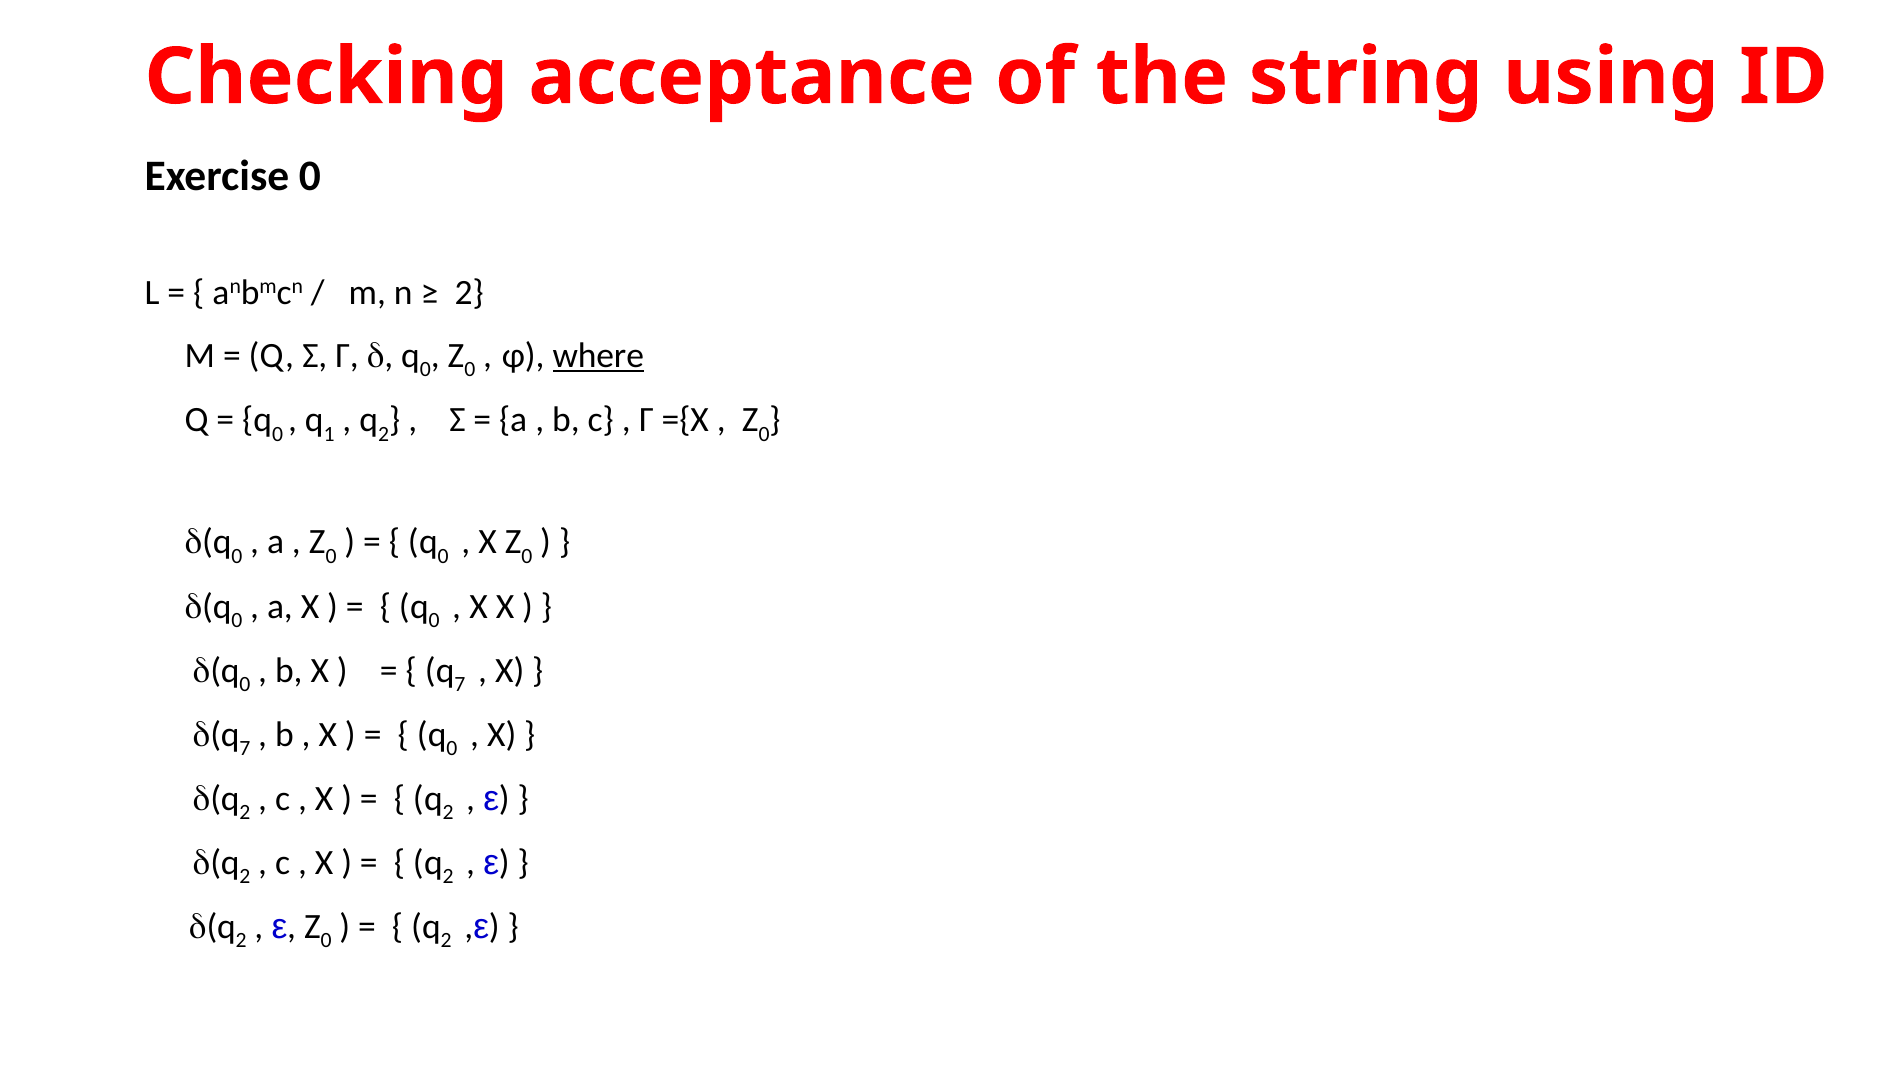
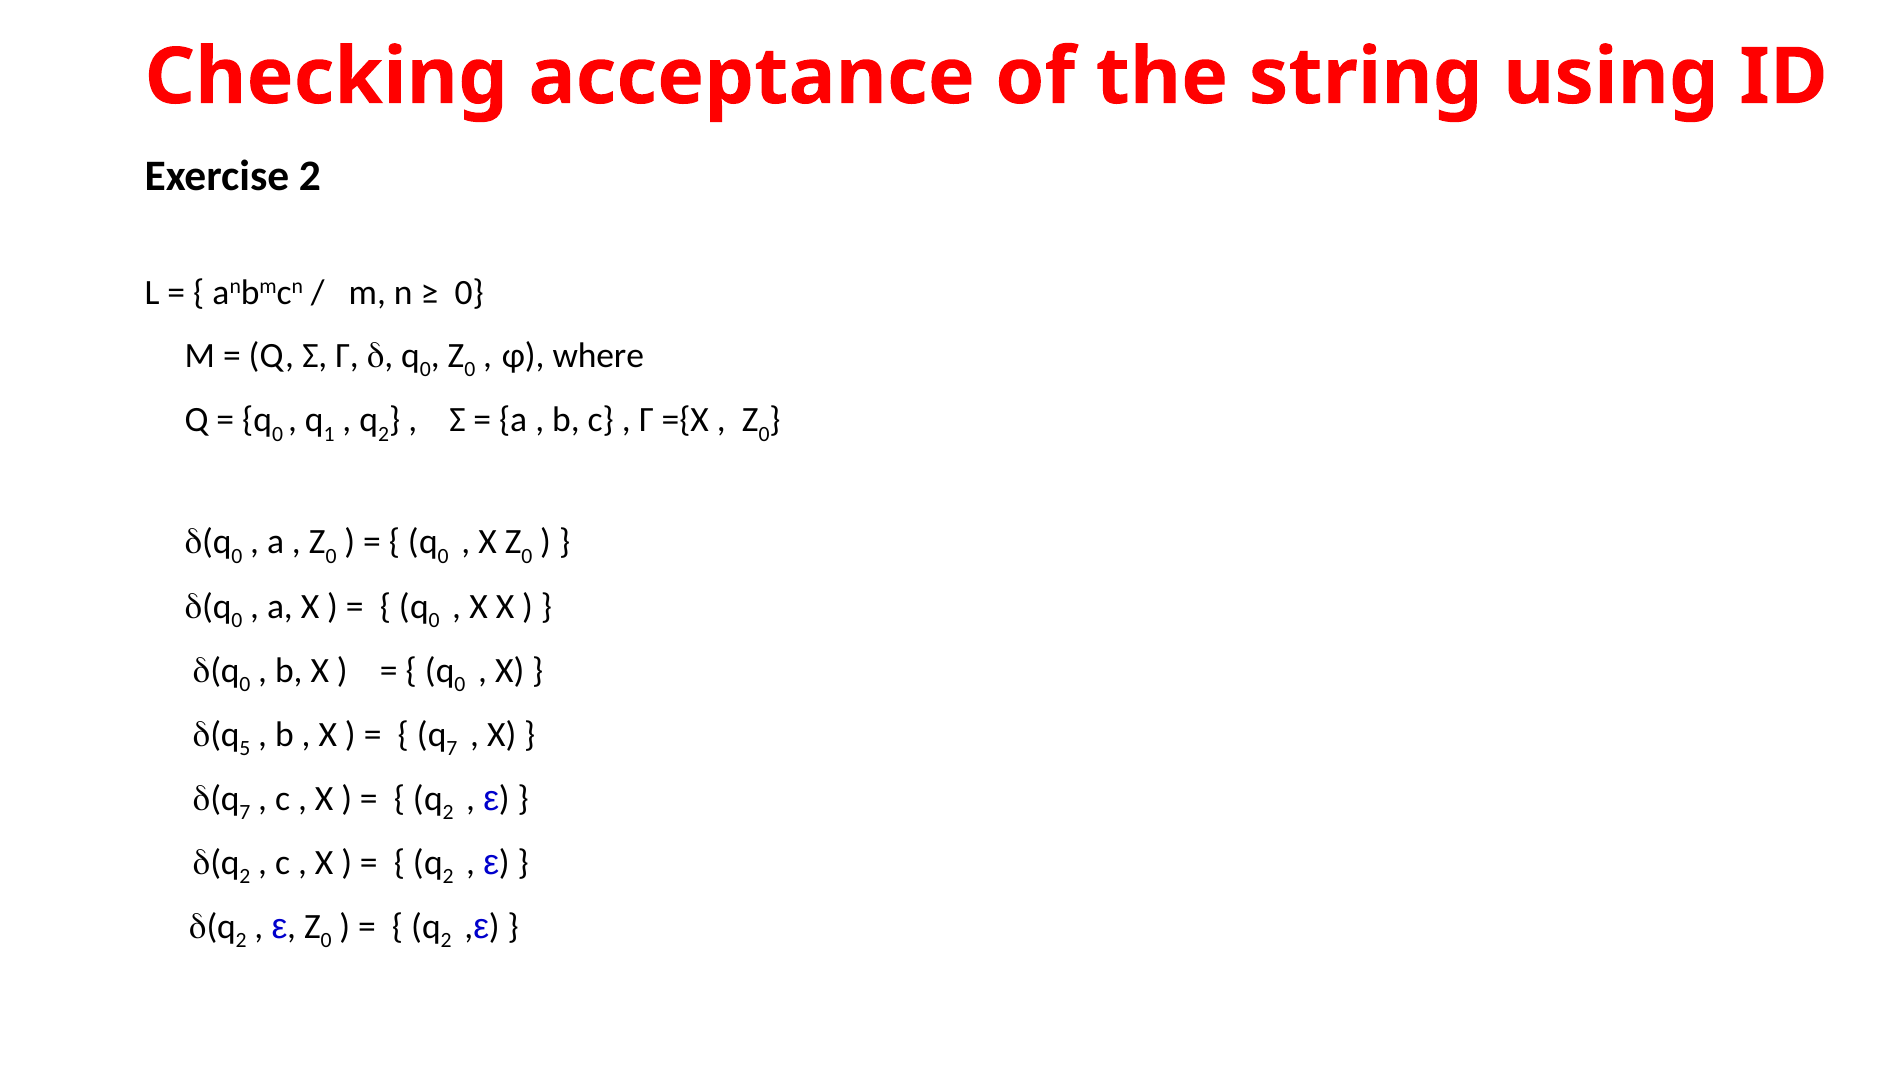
Exercise 0: 0 -> 2
2 at (469, 293): 2 -> 0
where underline: present -> none
7 at (460, 684): 7 -> 0
7 at (245, 748): 7 -> 5
0 at (452, 748): 0 -> 7
2 at (245, 812): 2 -> 7
